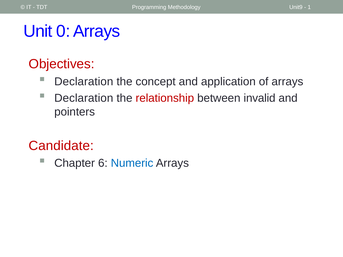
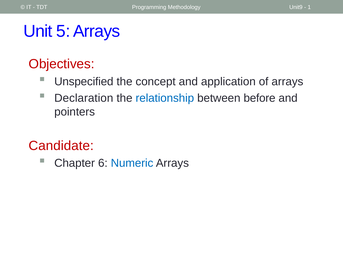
0: 0 -> 5
Declaration at (84, 82): Declaration -> Unspecified
relationship colour: red -> blue
invalid: invalid -> before
